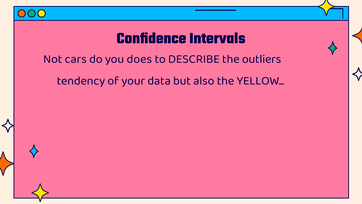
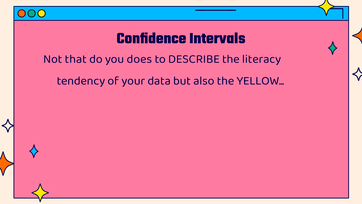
cars: cars -> that
outliers: outliers -> literacy
